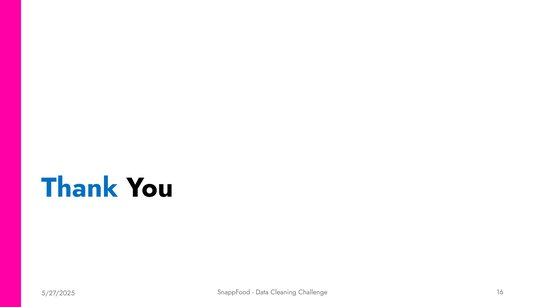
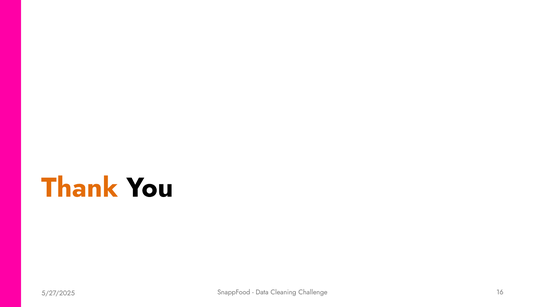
Thank colour: blue -> orange
